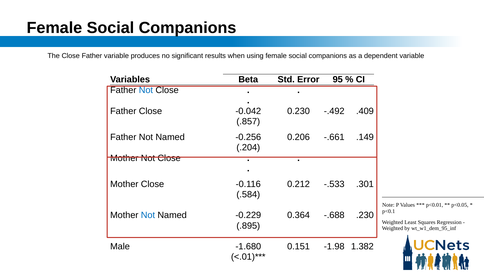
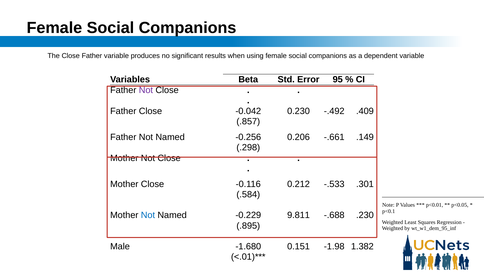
Not at (146, 90) colour: blue -> purple
.204: .204 -> .298
0.364: 0.364 -> 9.811
